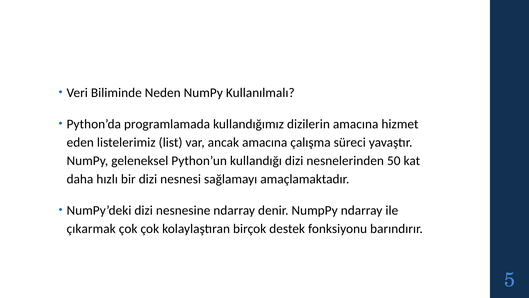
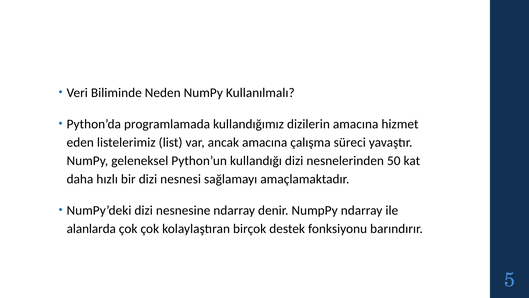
çıkarmak: çıkarmak -> alanlarda
